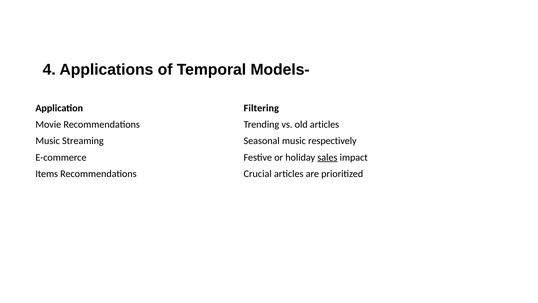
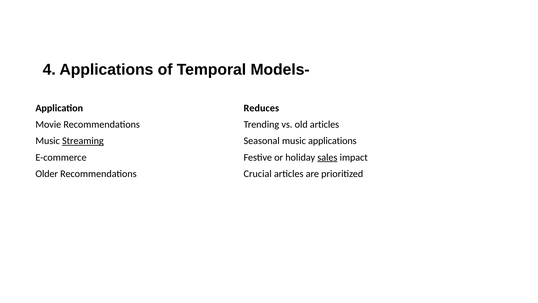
Filtering: Filtering -> Reduces
Streaming underline: none -> present
music respectively: respectively -> applications
Items: Items -> Older
